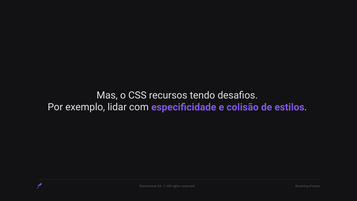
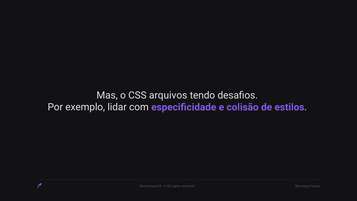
recursos: recursos -> arquivos
